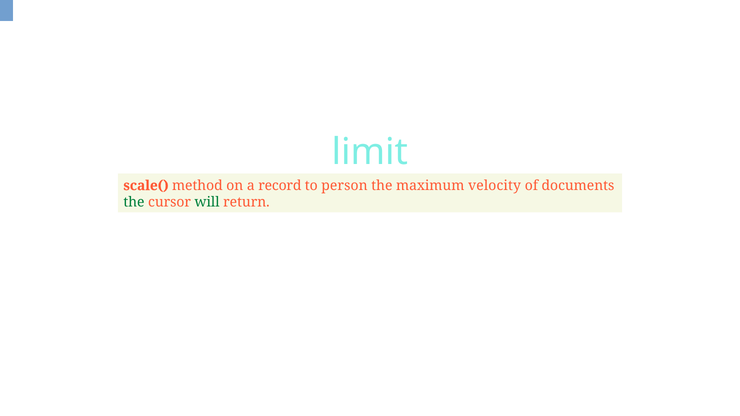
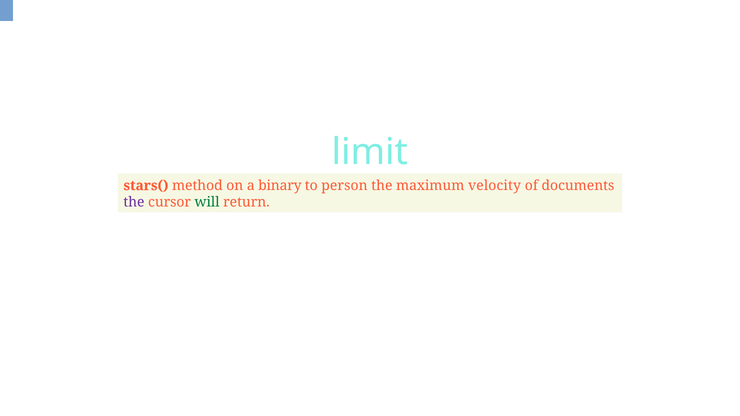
scale(: scale( -> stars(
record: record -> binary
the at (134, 202) colour: green -> purple
